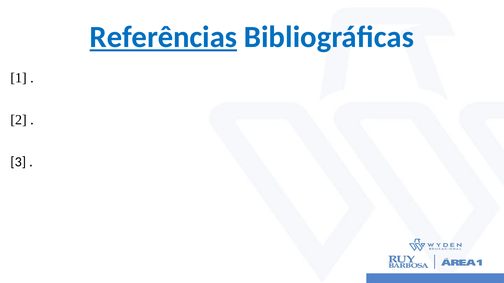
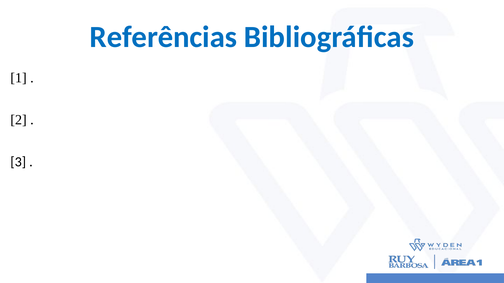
Referências underline: present -> none
